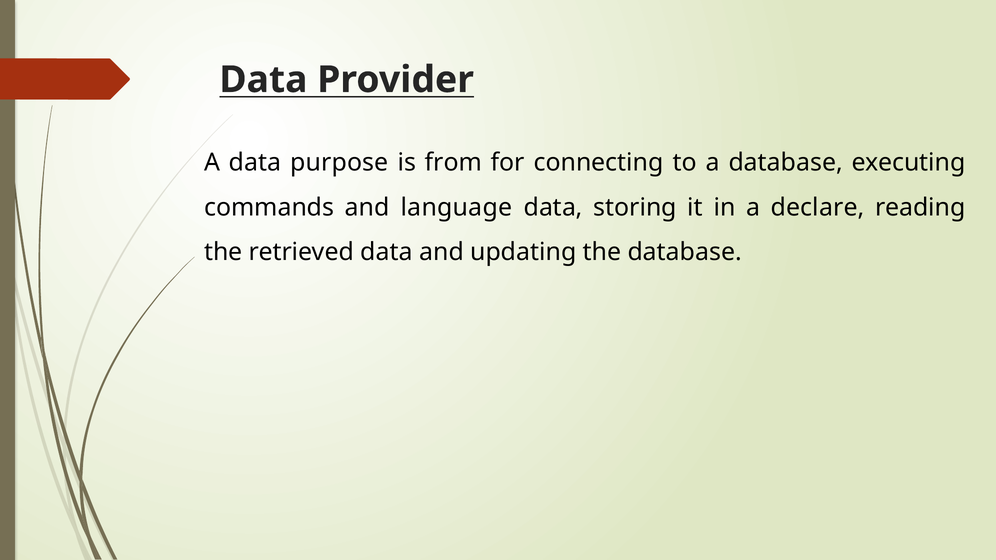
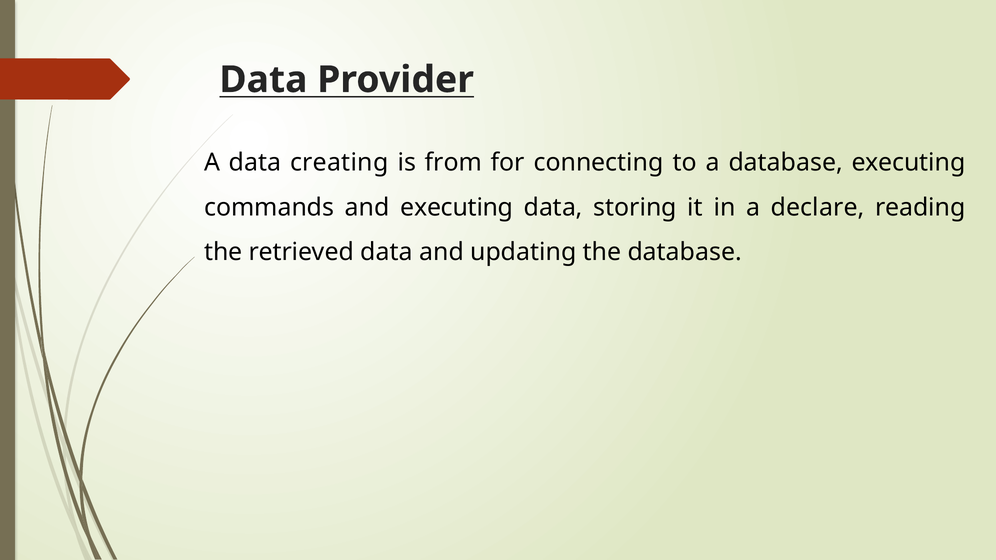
purpose: purpose -> creating
and language: language -> executing
